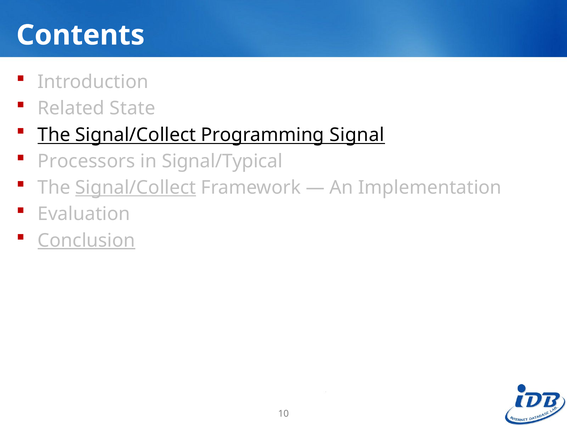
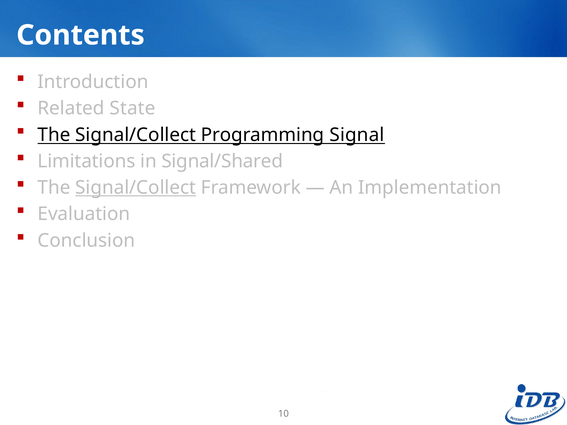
Processors: Processors -> Limitations
Signal/Typical: Signal/Typical -> Signal/Shared
Conclusion underline: present -> none
